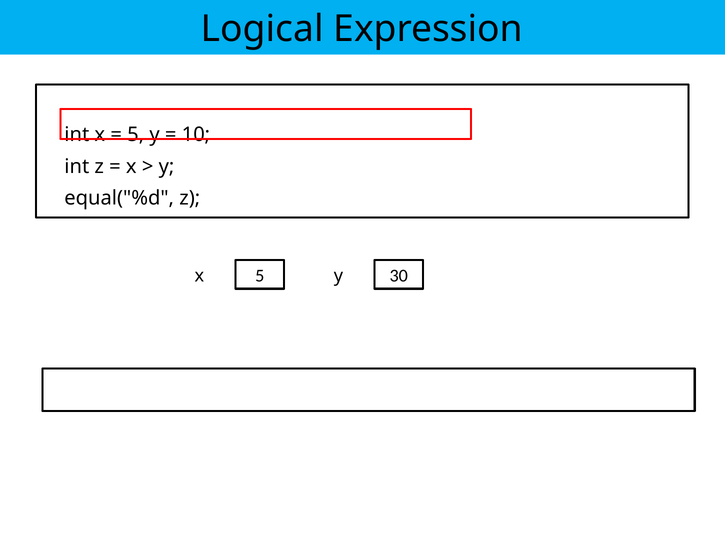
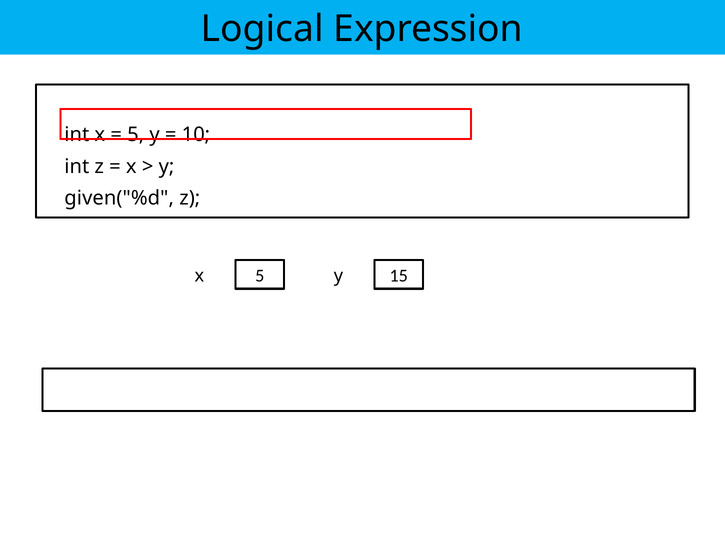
equal("%d: equal("%d -> given("%d
30: 30 -> 15
